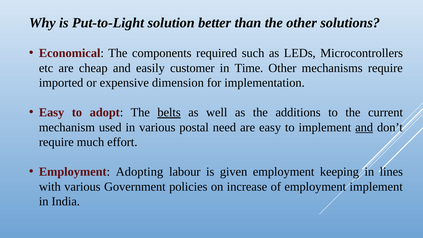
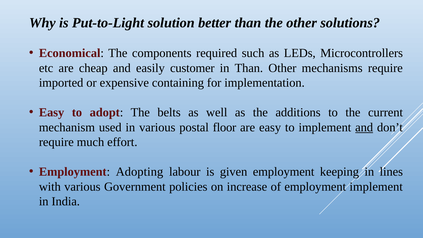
in Time: Time -> Than
dimension: dimension -> containing
belts underline: present -> none
need: need -> floor
